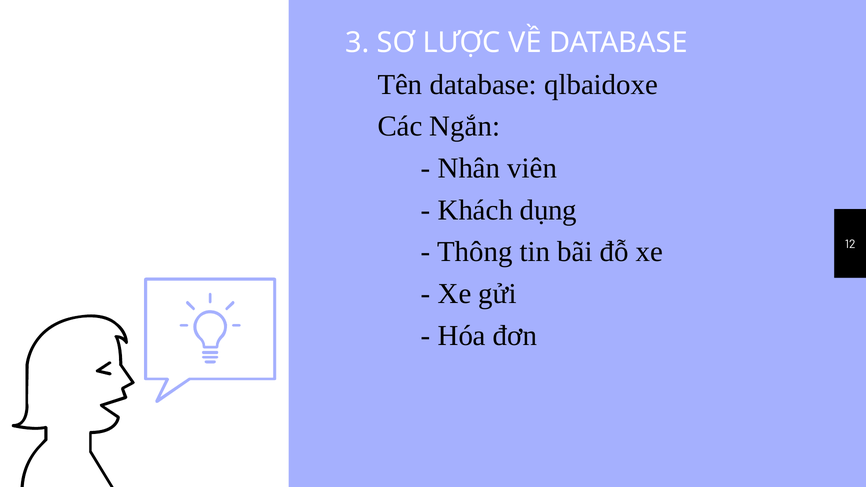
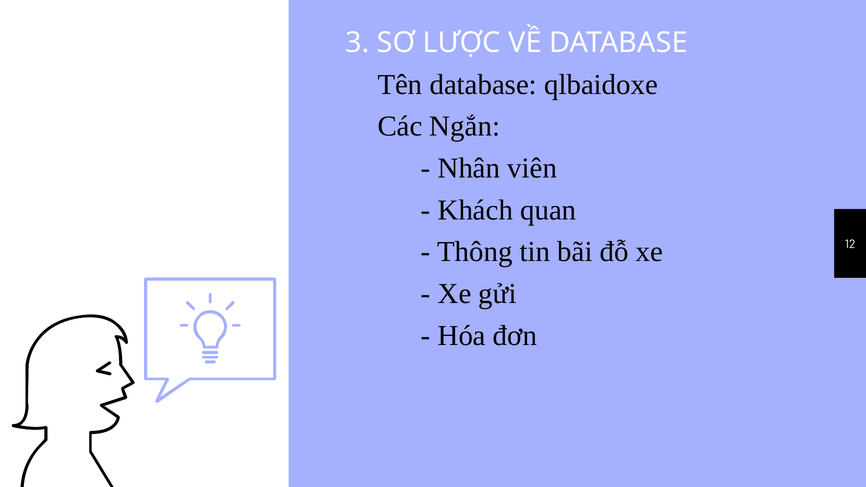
dụng: dụng -> quan
